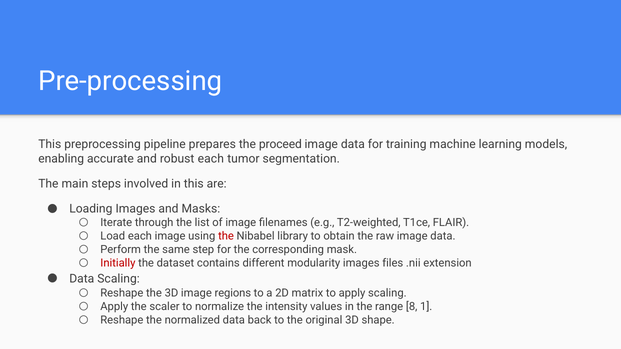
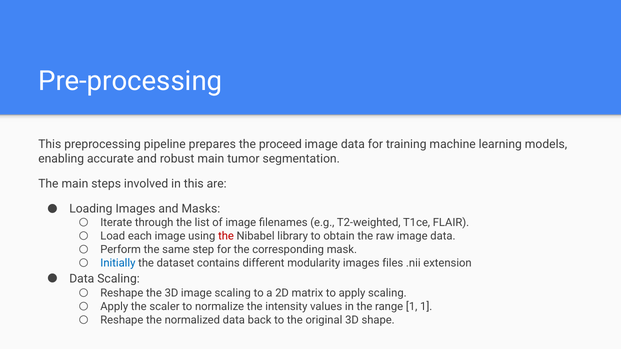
robust each: each -> main
Initially colour: red -> blue
image regions: regions -> scaling
range 8: 8 -> 1
